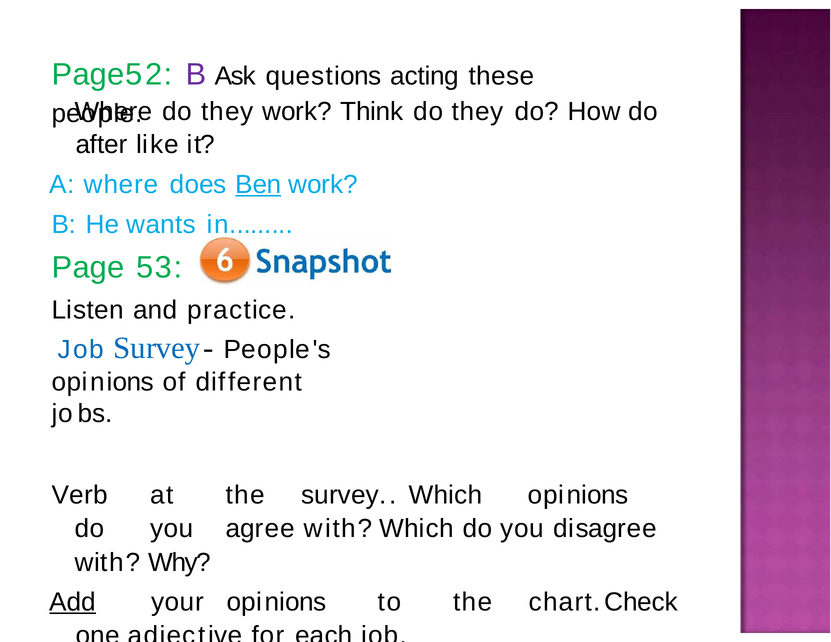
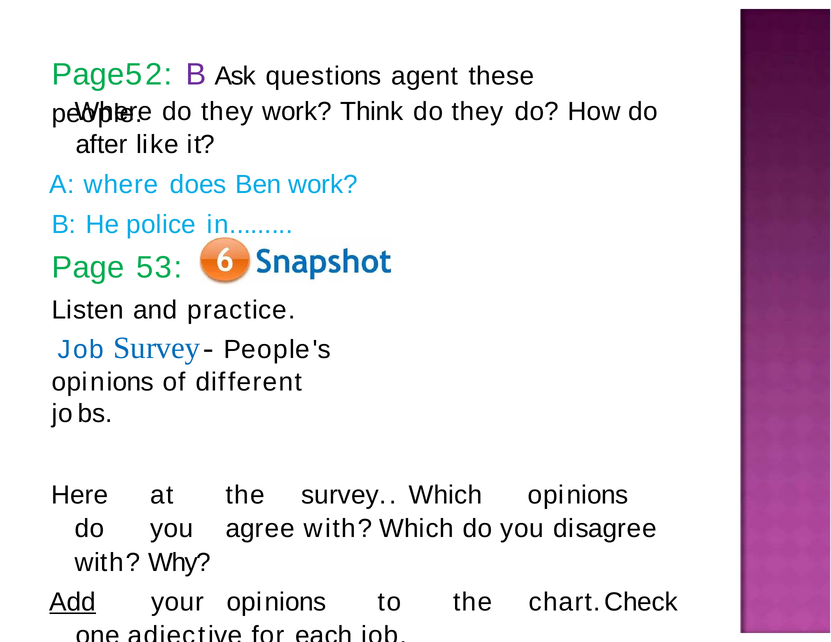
acting: acting -> agent
Ben underline: present -> none
wants: wants -> police
Verb: Verb -> Here
